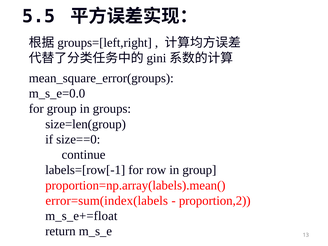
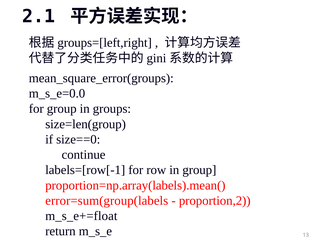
5.5: 5.5 -> 2.1
error=sum(index(labels: error=sum(index(labels -> error=sum(group(labels
